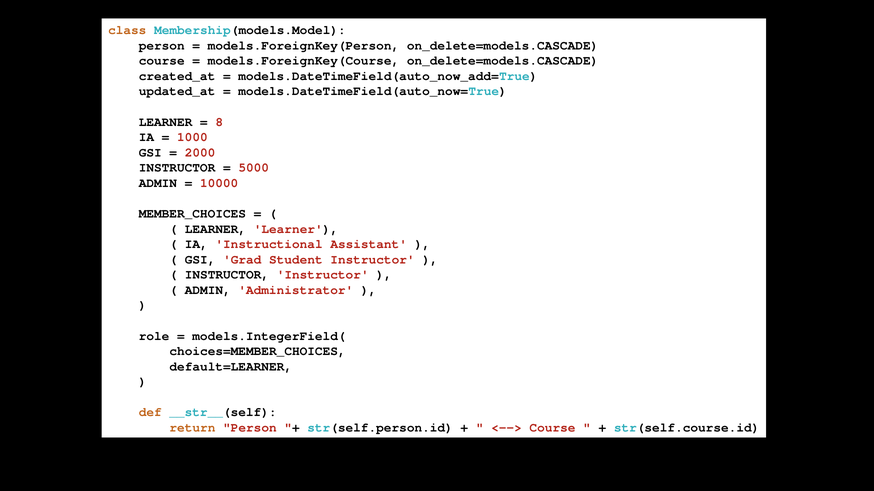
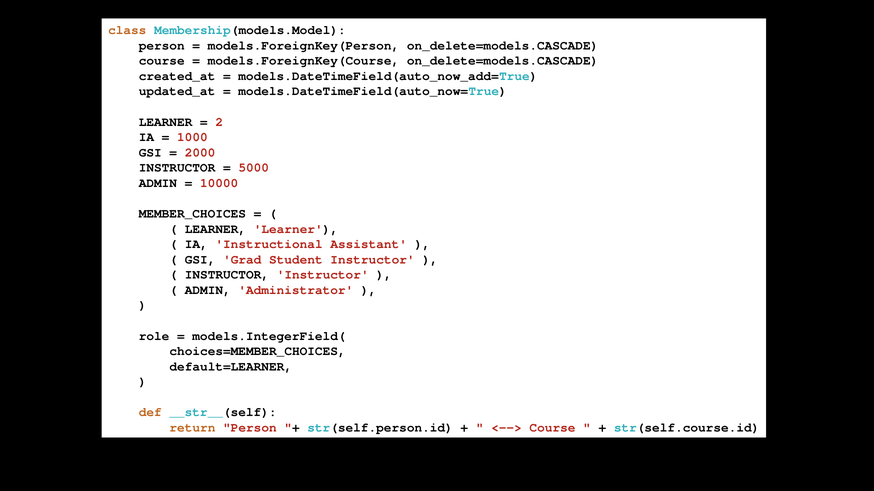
8: 8 -> 2
